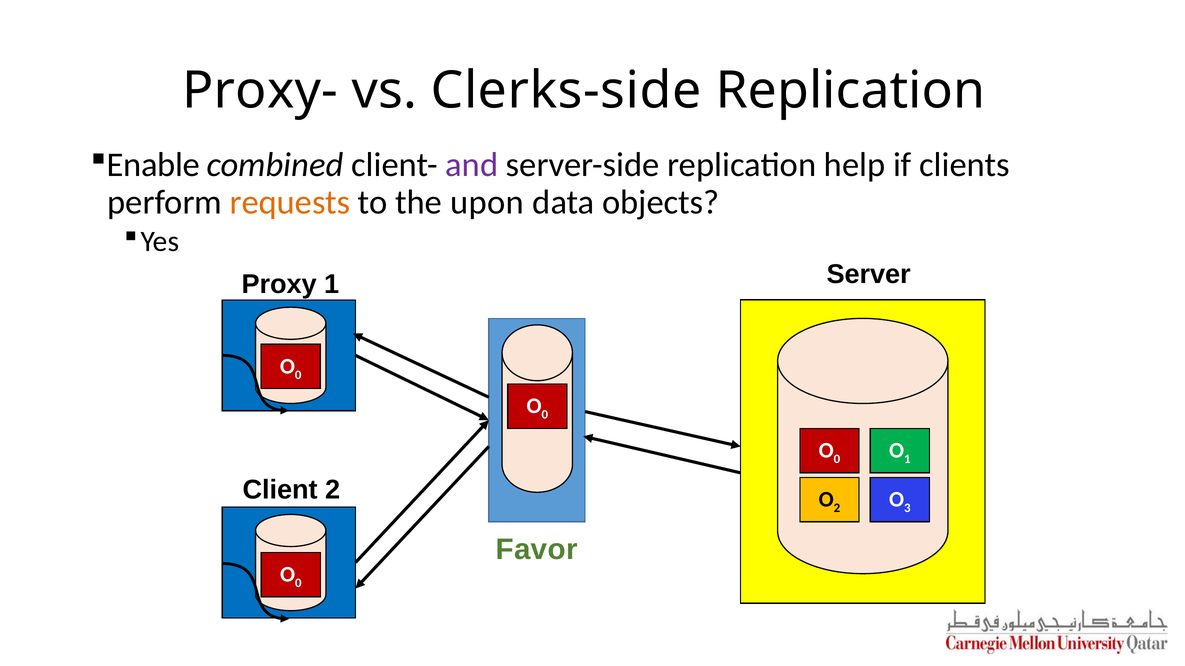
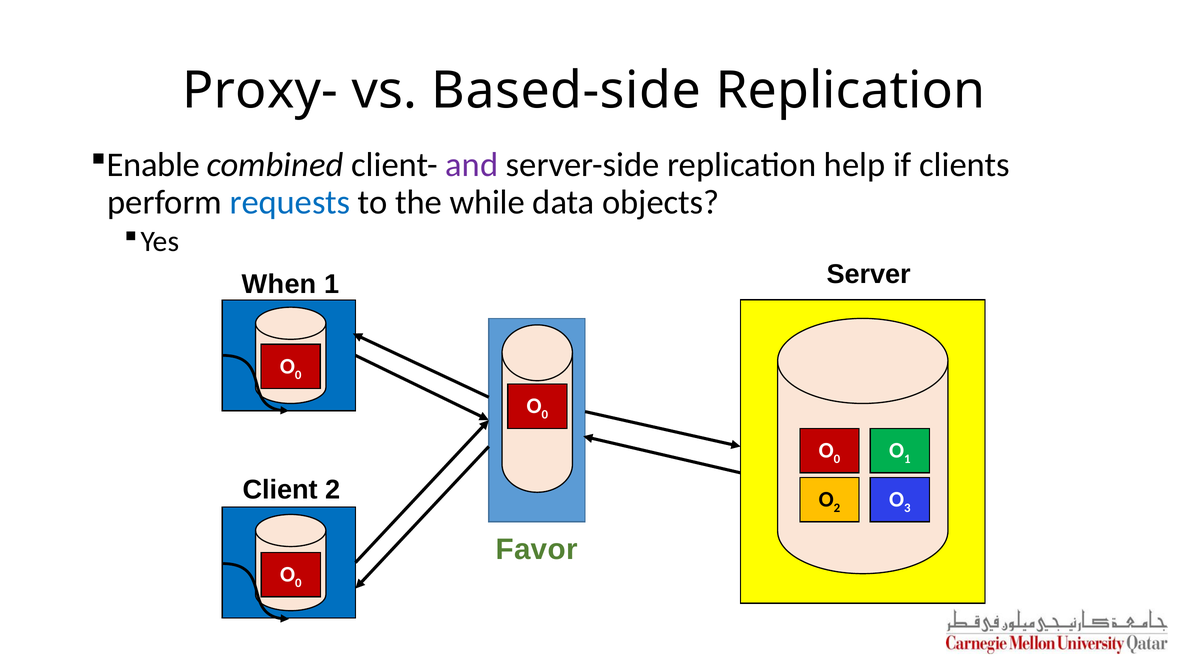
Clerks-side: Clerks-side -> Based-side
requests colour: orange -> blue
upon: upon -> while
Proxy: Proxy -> When
